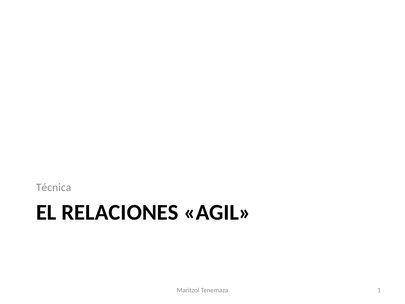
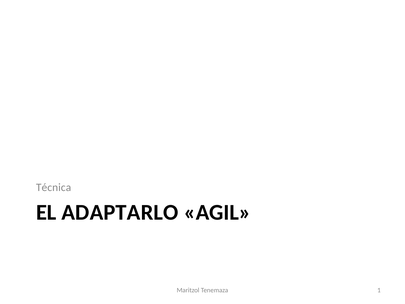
RELACIONES: RELACIONES -> ADAPTARLO
